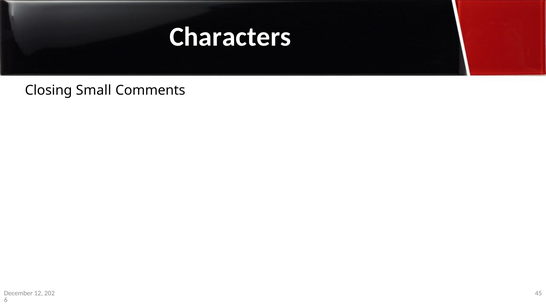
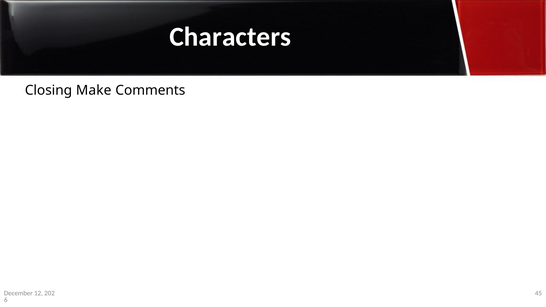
Small: Small -> Make
